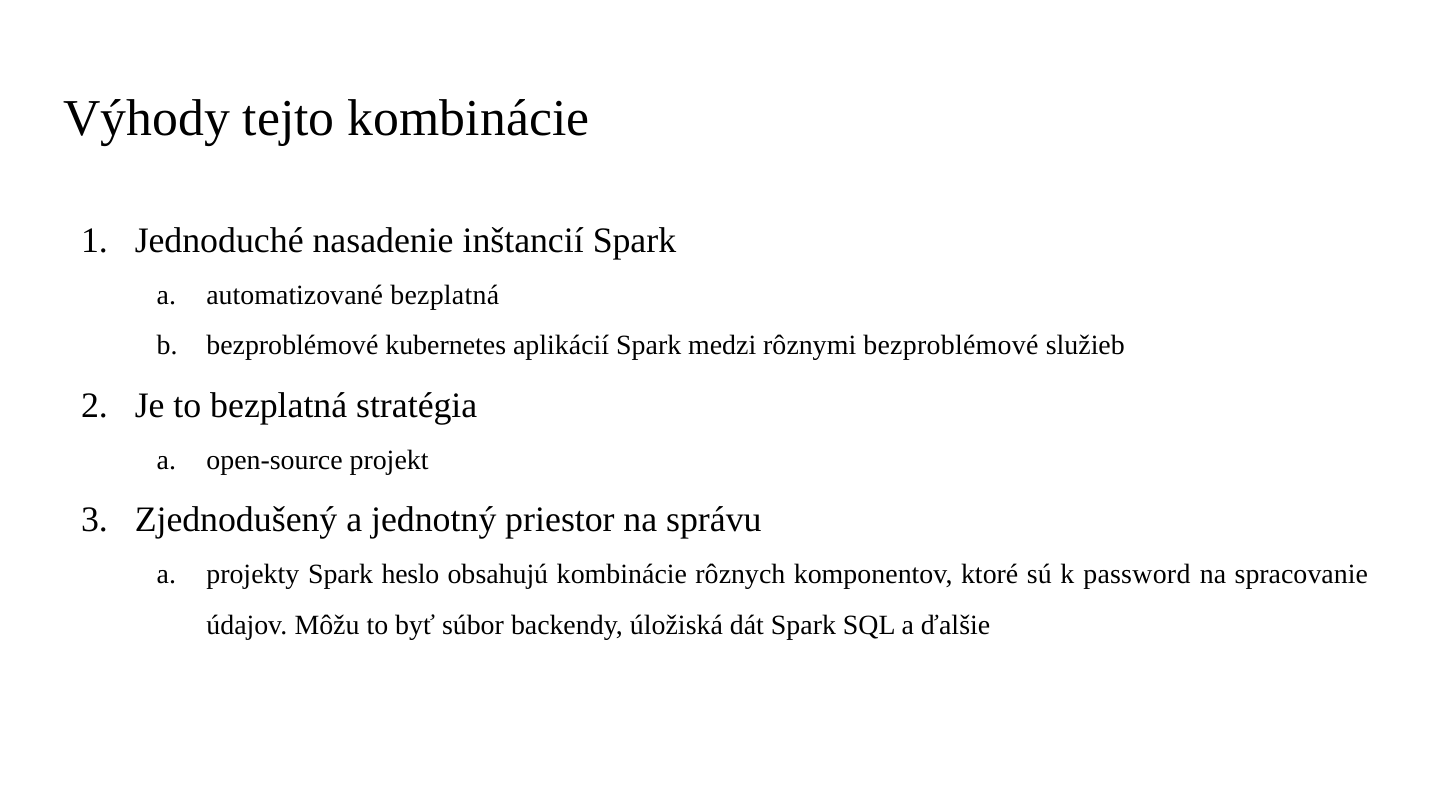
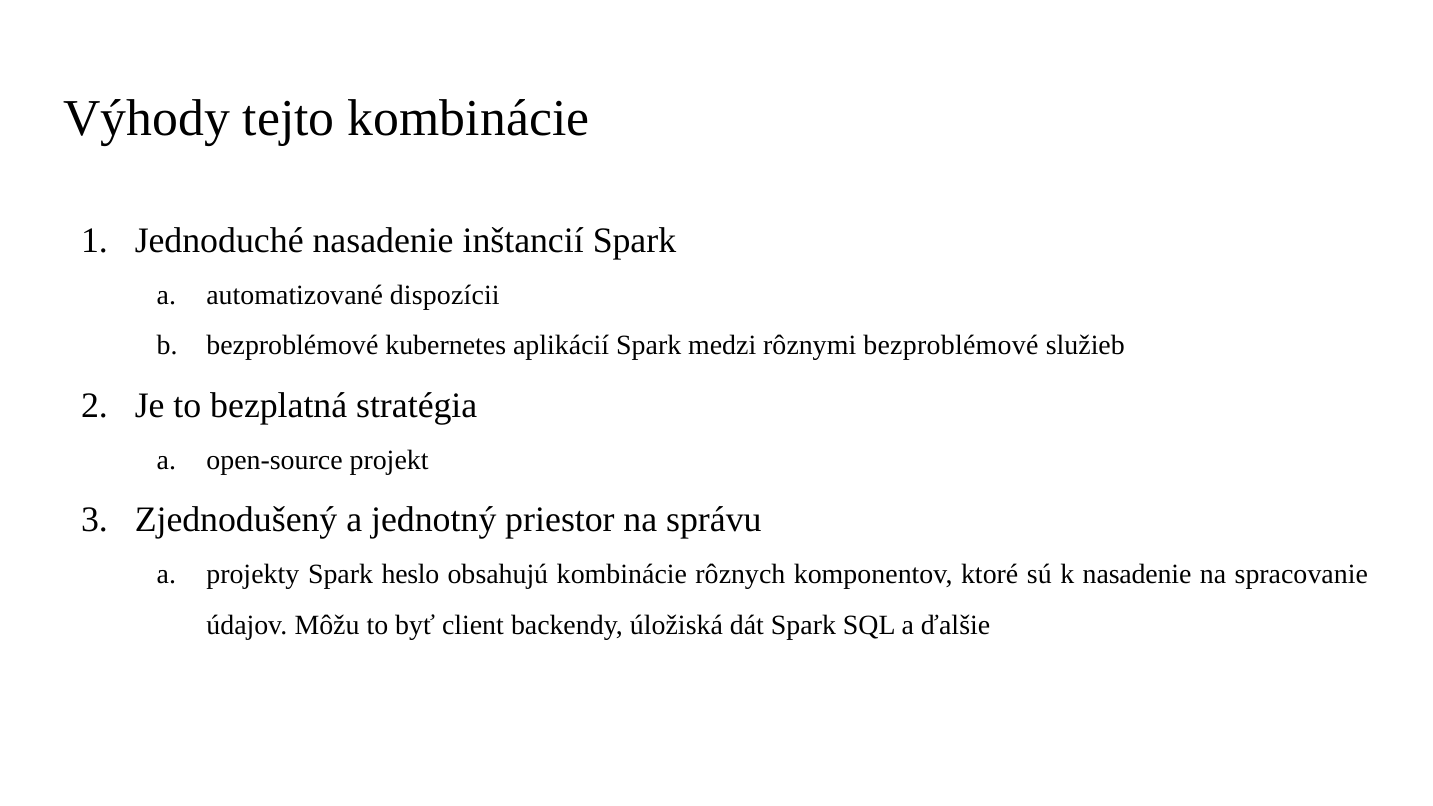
automatizované bezplatná: bezplatná -> dispozícii
k password: password -> nasadenie
súbor: súbor -> client
